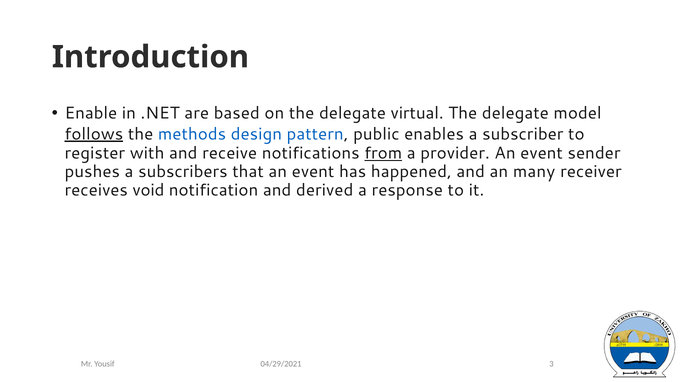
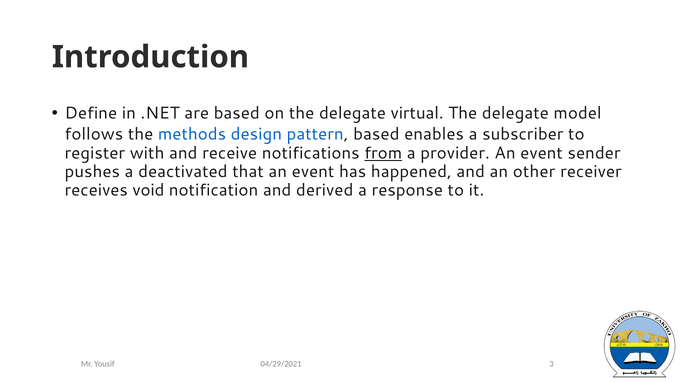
Enable: Enable -> Define
follows underline: present -> none
pattern public: public -> based
subscribers: subscribers -> deactivated
many: many -> other
